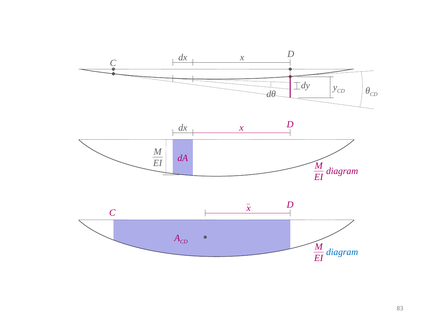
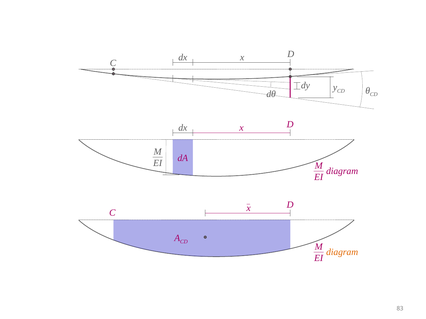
diagram at (342, 252) colour: blue -> orange
